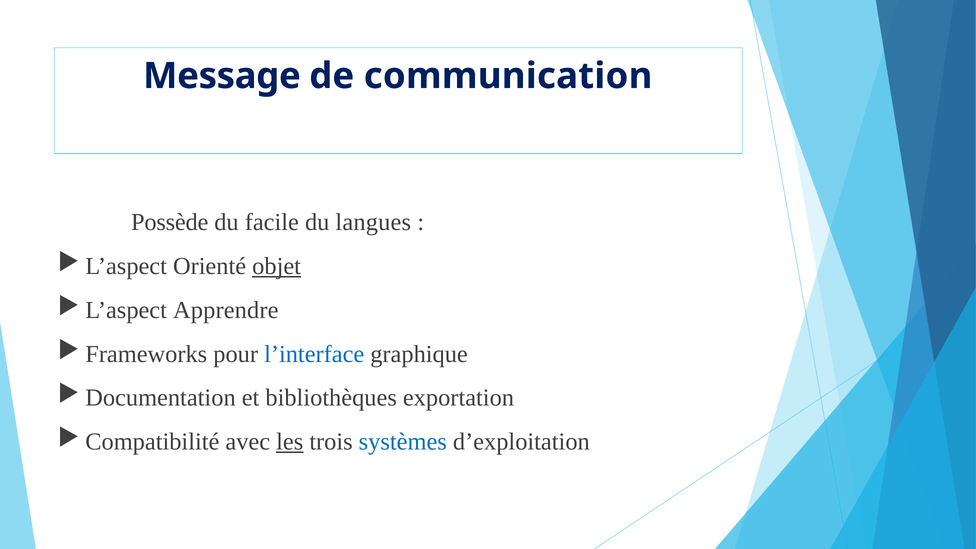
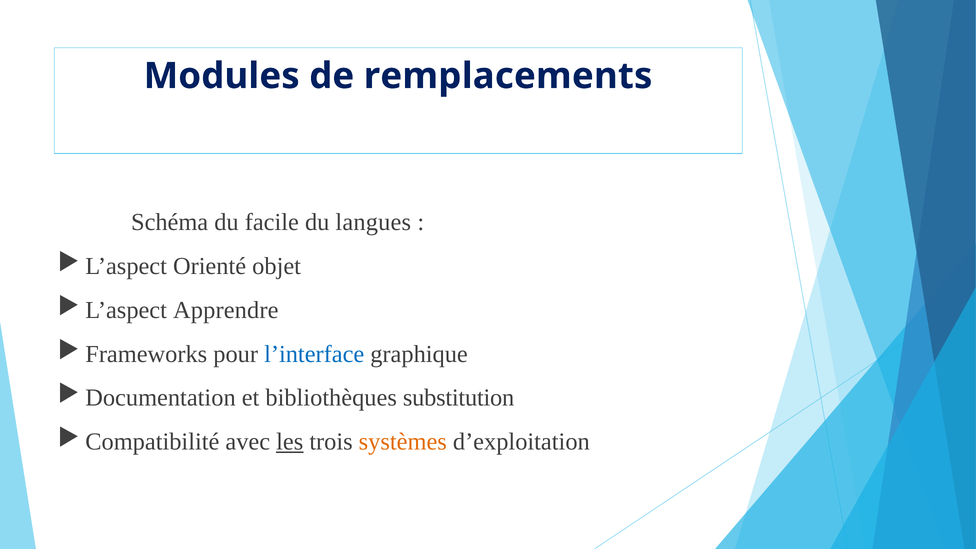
Message: Message -> Modules
communication: communication -> remplacements
Possède: Possède -> Schéma
objet underline: present -> none
exportation: exportation -> substitution
systèmes colour: blue -> orange
